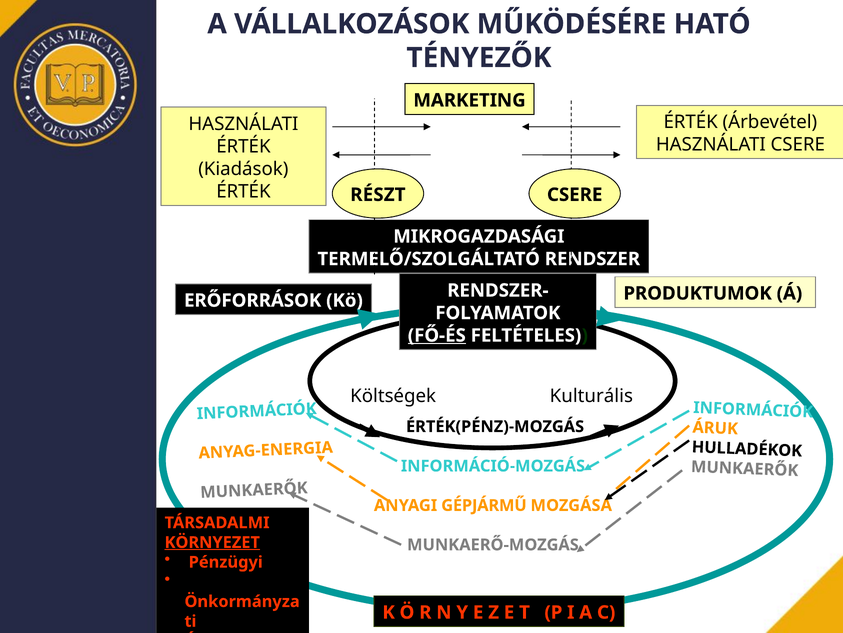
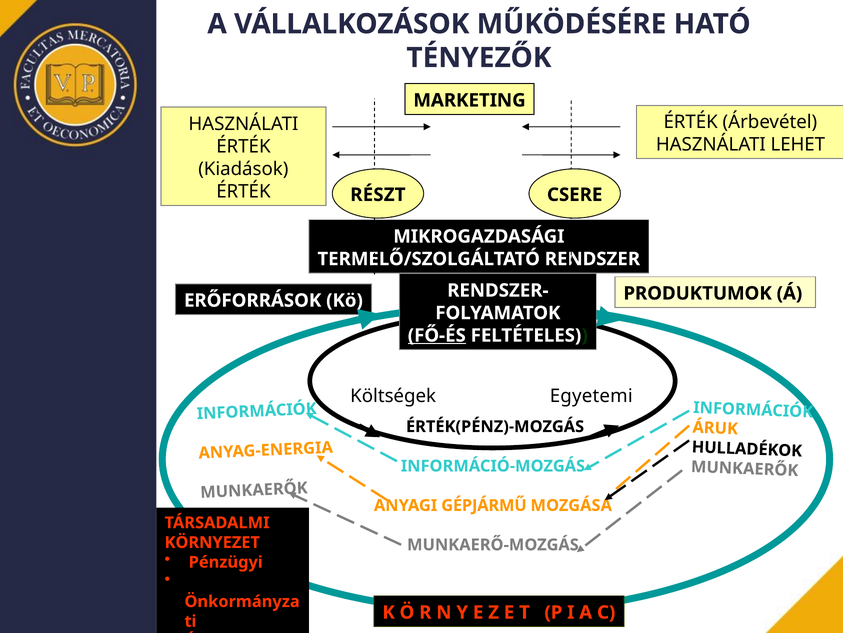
HASZNÁLATI CSERE: CSERE -> LEHET
Kulturális: Kulturális -> Egyetemi
KÖRNYEZET underline: present -> none
